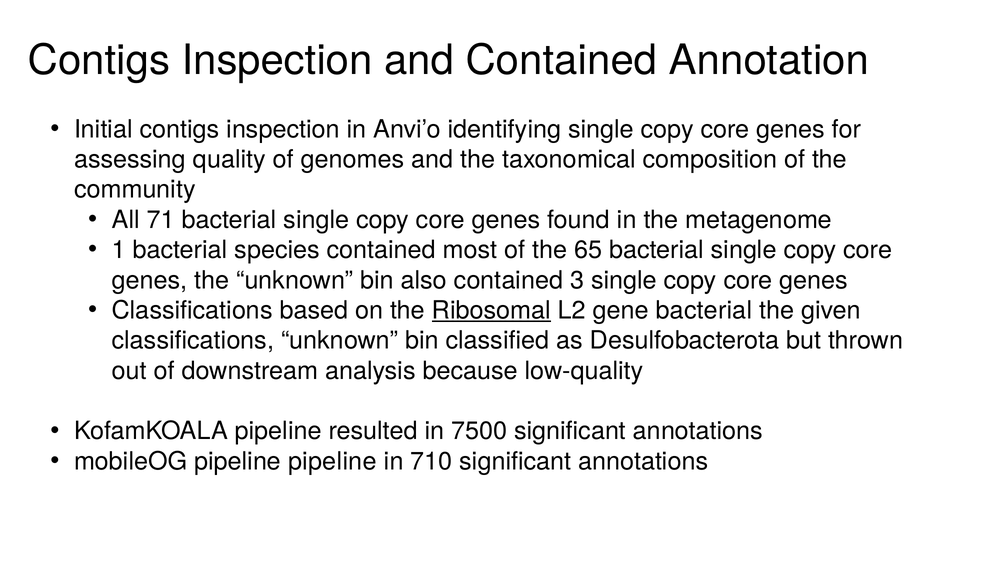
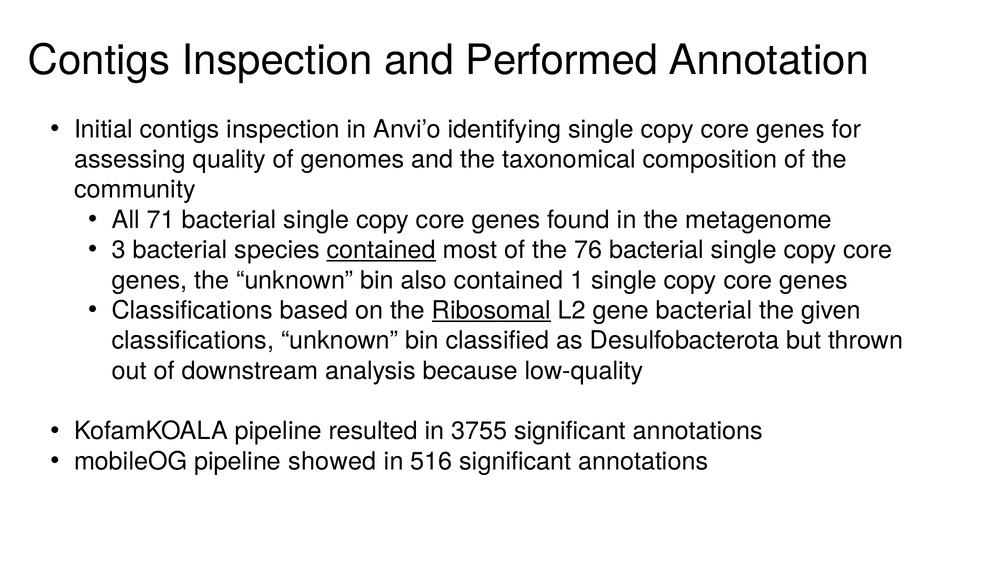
and Contained: Contained -> Performed
1: 1 -> 3
contained at (381, 250) underline: none -> present
65: 65 -> 76
3: 3 -> 1
7500: 7500 -> 3755
pipeline pipeline: pipeline -> showed
710: 710 -> 516
